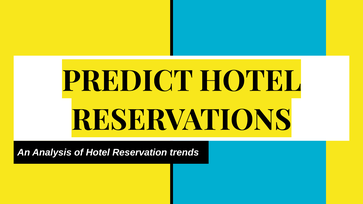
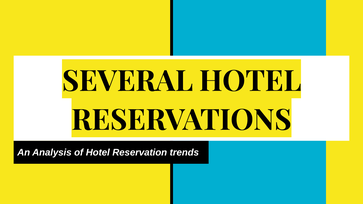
PREDICT: PREDICT -> SEVERAL
